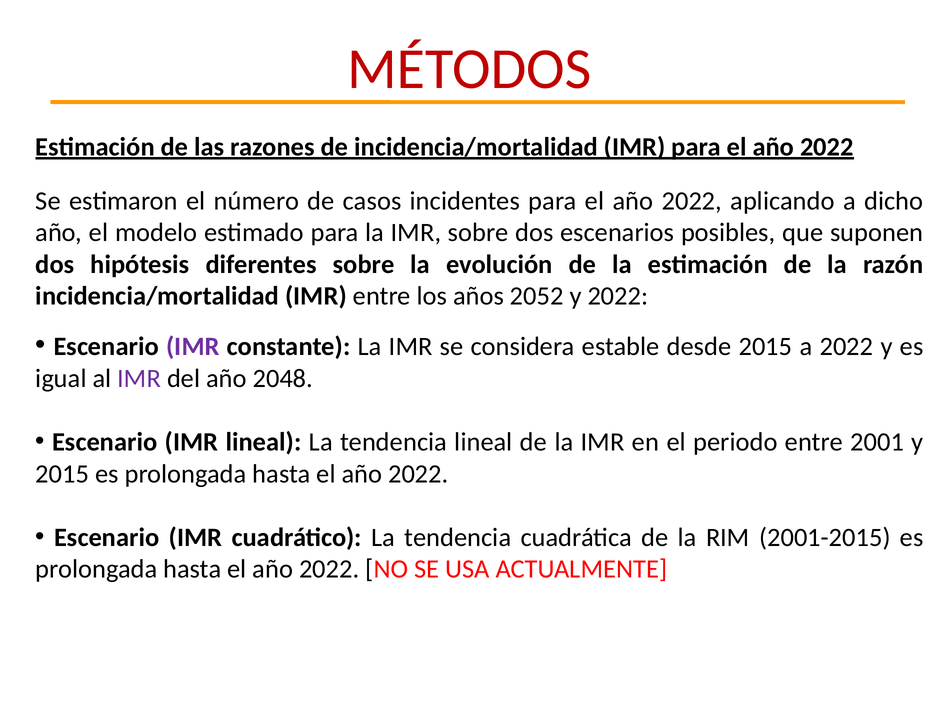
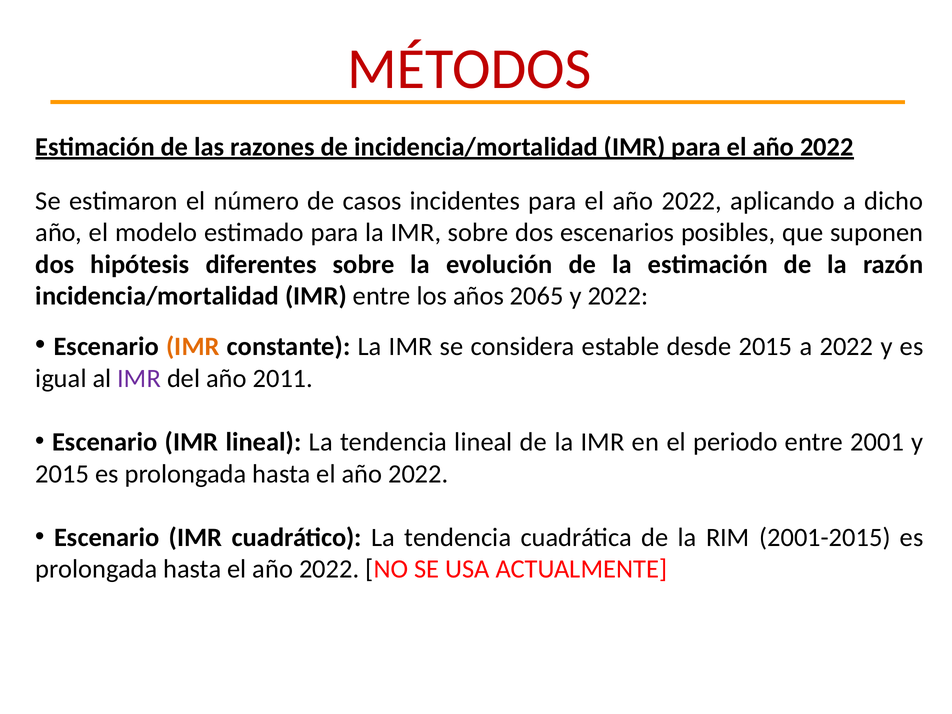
2052: 2052 -> 2065
IMR at (193, 346) colour: purple -> orange
2048: 2048 -> 2011
